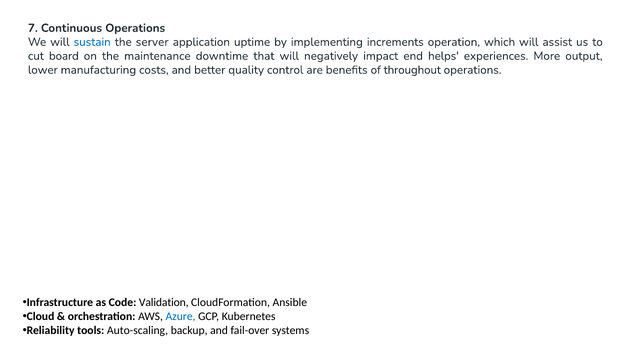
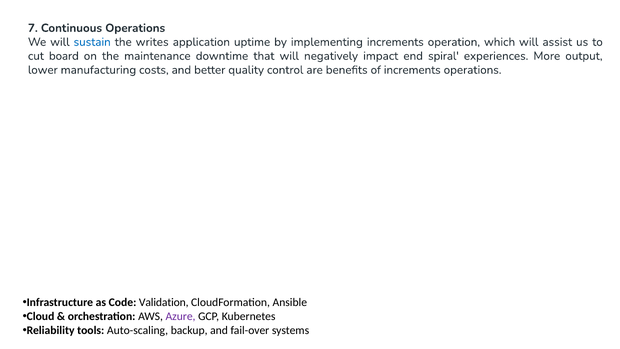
server: server -> writes
helps: helps -> spiral
of throughout: throughout -> increments
Azure colour: blue -> purple
